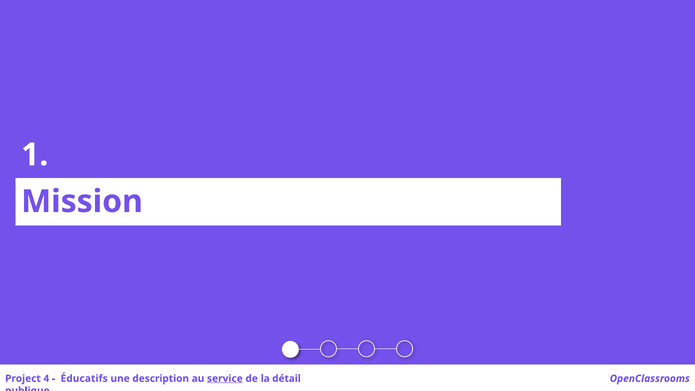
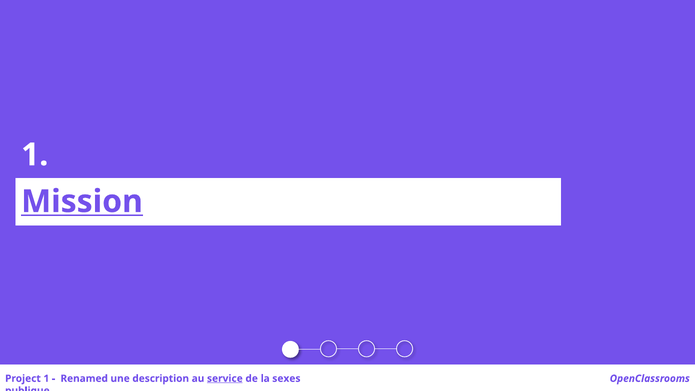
Mission underline: none -> present
Project 4: 4 -> 1
Éducatifs: Éducatifs -> Renamed
détail: détail -> sexes
